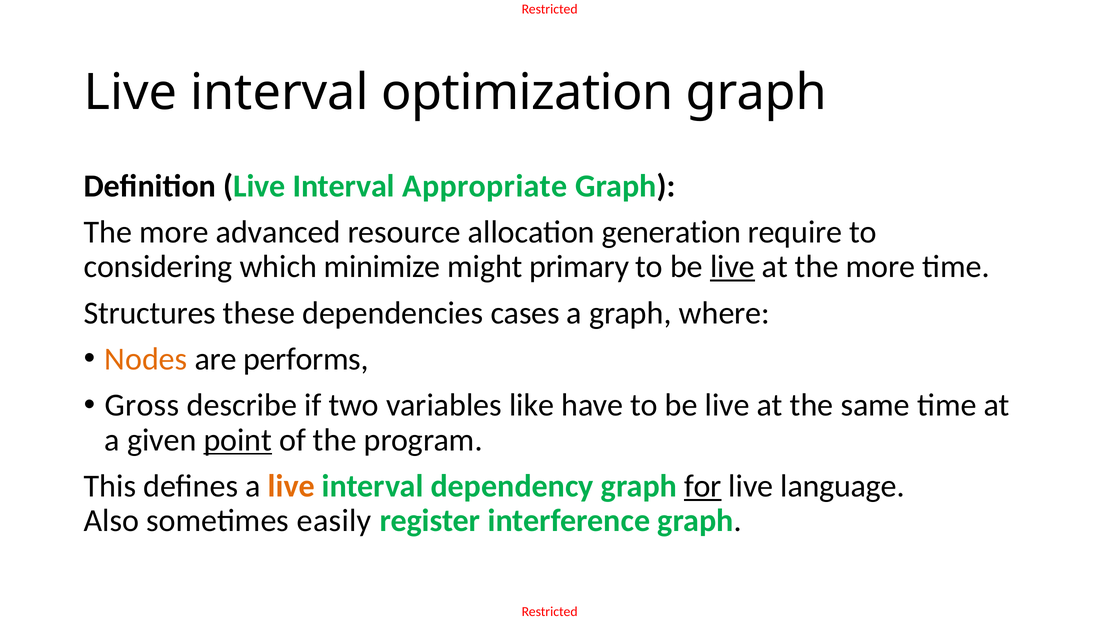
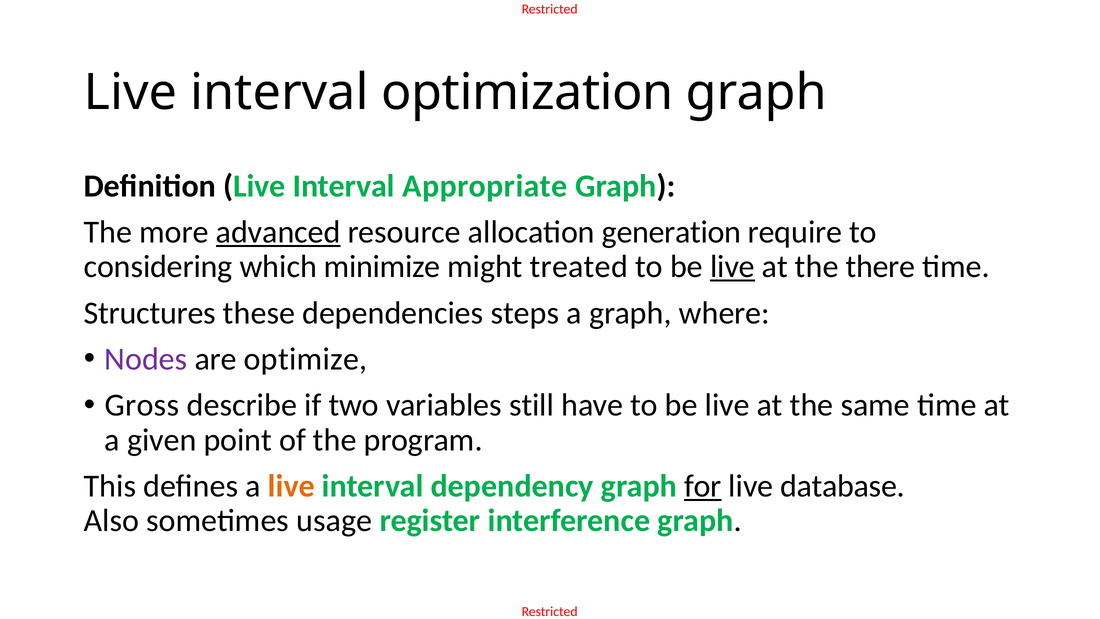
advanced underline: none -> present
primary: primary -> treated
at the more: more -> there
cases: cases -> steps
Nodes colour: orange -> purple
performs: performs -> optimize
like: like -> still
point underline: present -> none
language: language -> database
easily: easily -> usage
